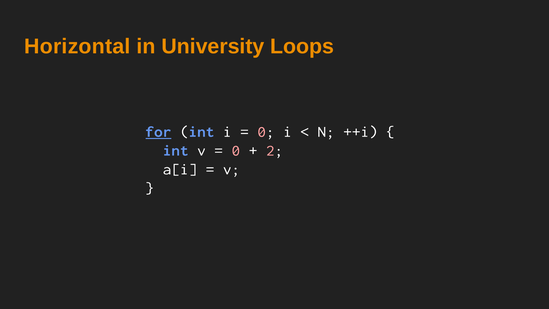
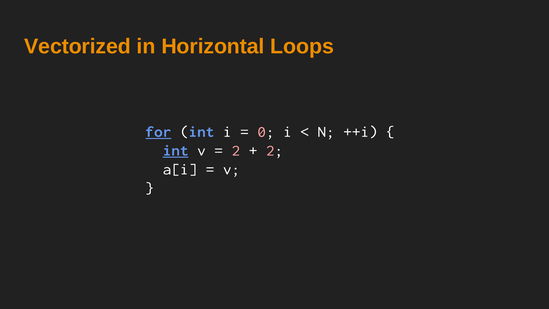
Horizontal: Horizontal -> Vectorized
University: University -> Horizontal
int at (176, 150) underline: none -> present
0 at (236, 150): 0 -> 2
